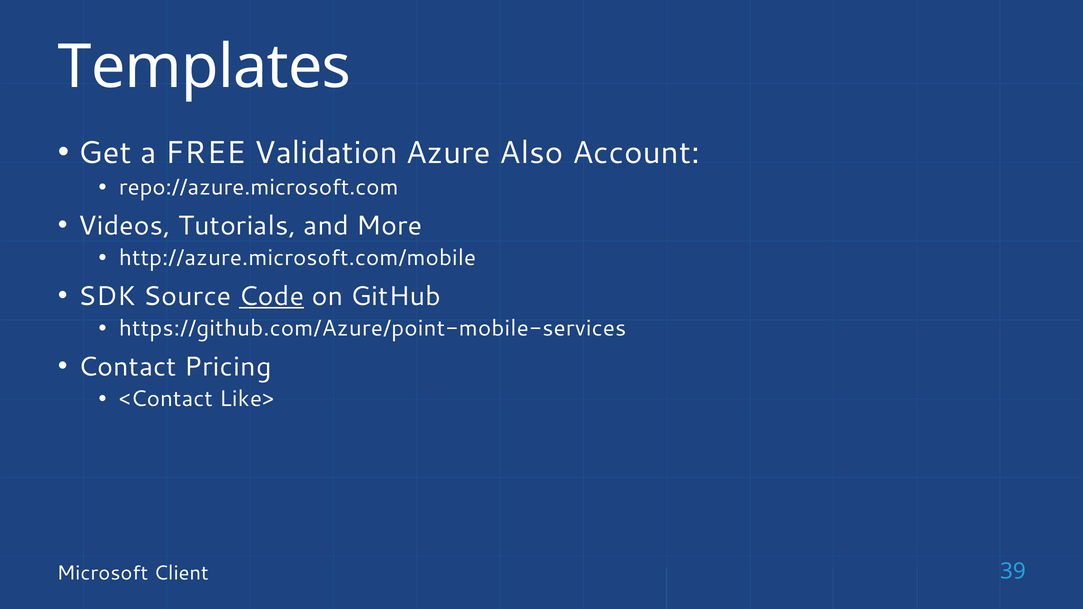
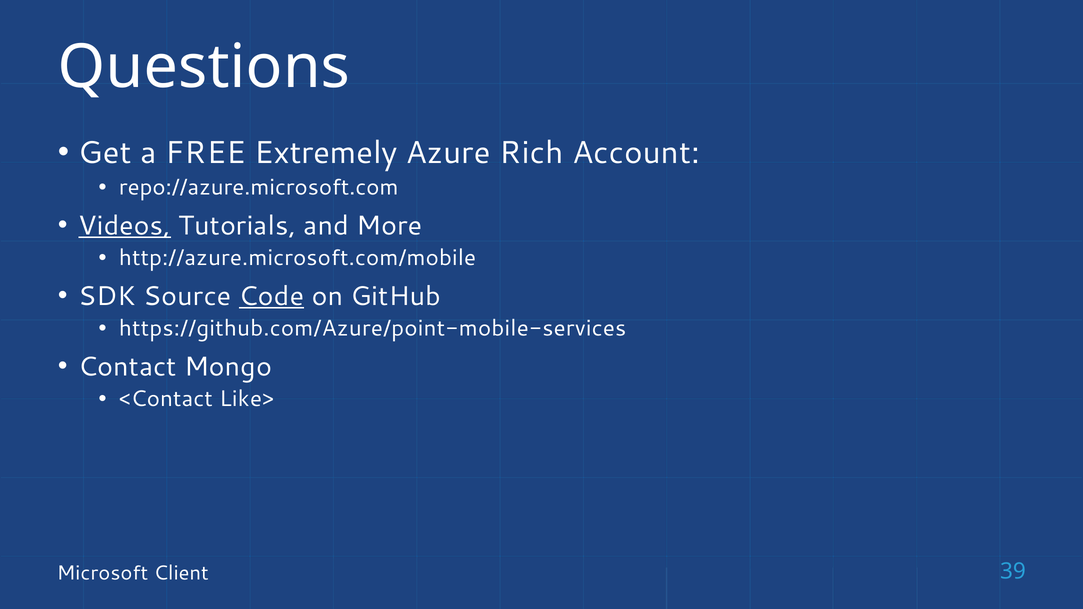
Templates: Templates -> Questions
Validation: Validation -> Extremely
Also: Also -> Rich
Videos underline: none -> present
Pricing: Pricing -> Mongo
